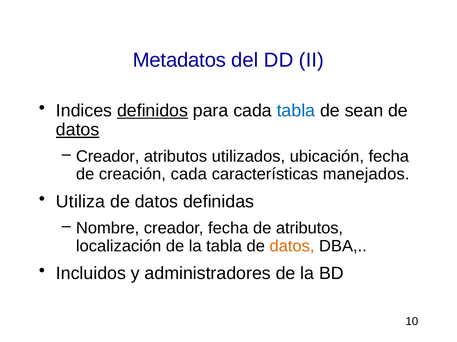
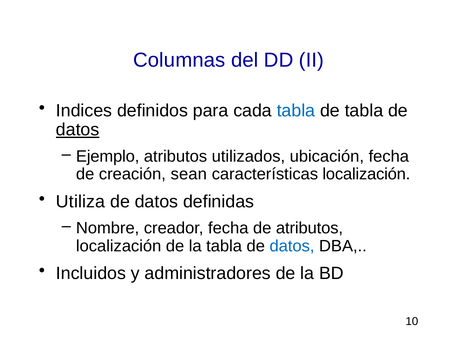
Metadatos: Metadatos -> Columnas
definidos underline: present -> none
de sean: sean -> tabla
Creador at (108, 157): Creador -> Ejemplo
creación cada: cada -> sean
características manejados: manejados -> localización
datos at (292, 247) colour: orange -> blue
